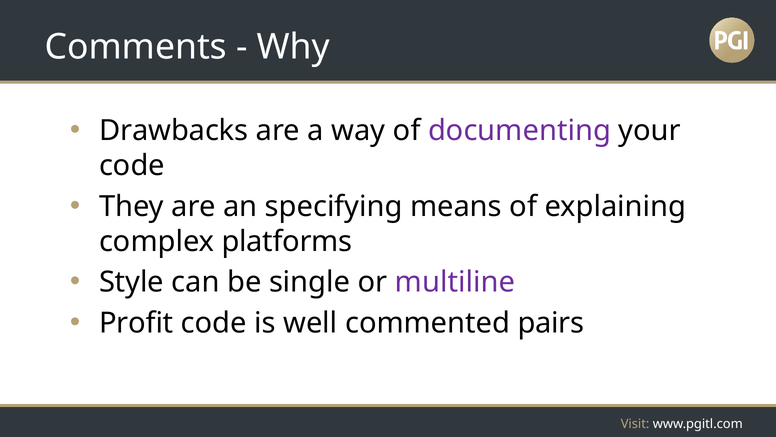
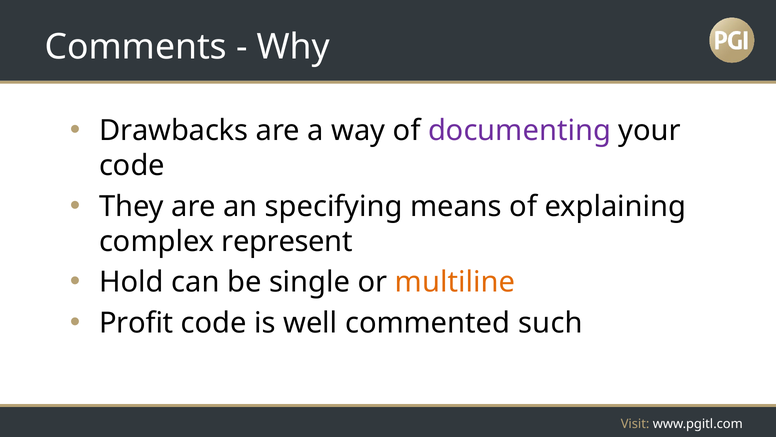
platforms: platforms -> represent
Style: Style -> Hold
multiline colour: purple -> orange
pairs: pairs -> such
